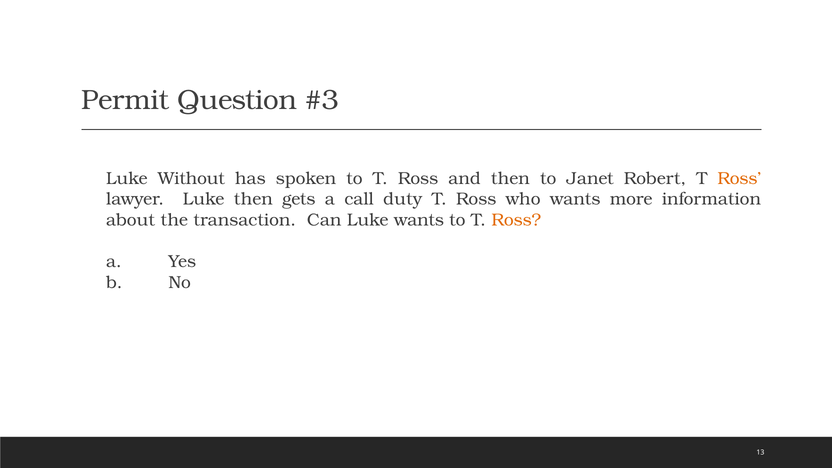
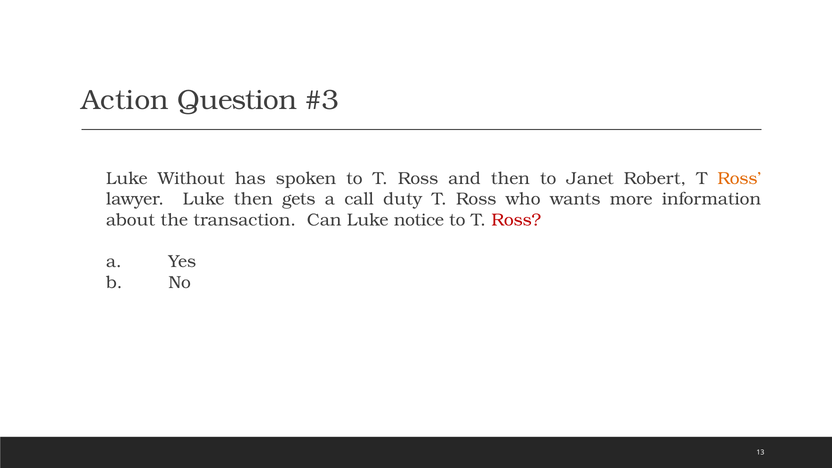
Permit: Permit -> Action
Luke wants: wants -> notice
Ross at (516, 220) colour: orange -> red
